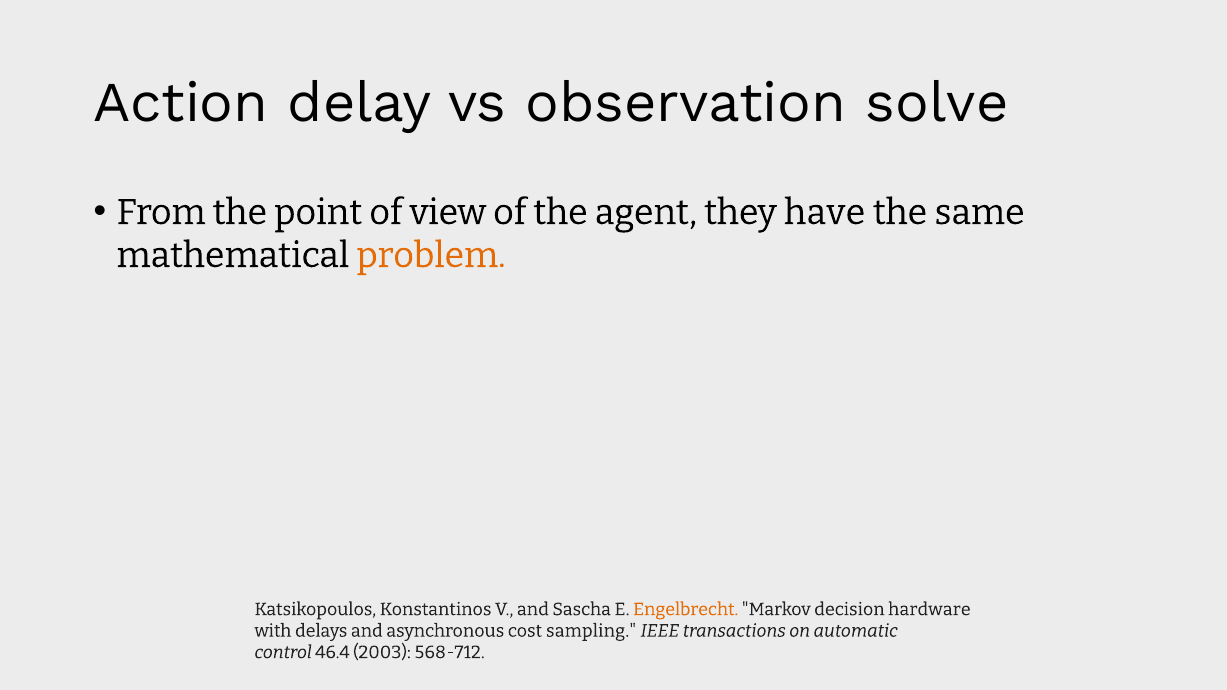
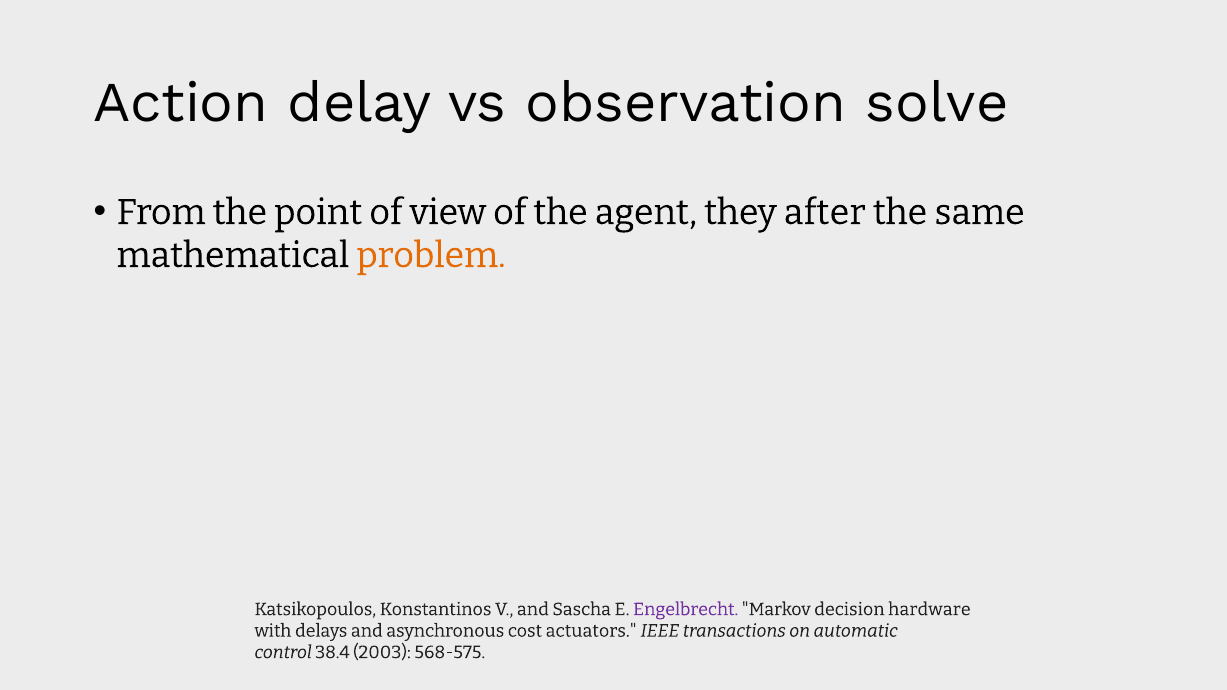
have: have -> after
Engelbrecht colour: orange -> purple
sampling: sampling -> actuators
46.4: 46.4 -> 38.4
568-712: 568-712 -> 568-575
